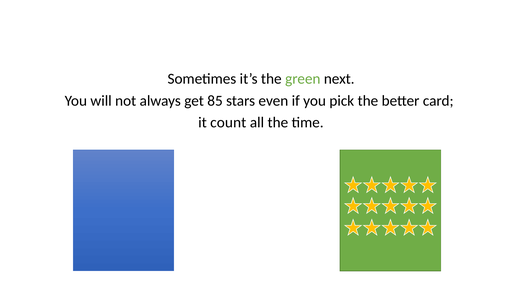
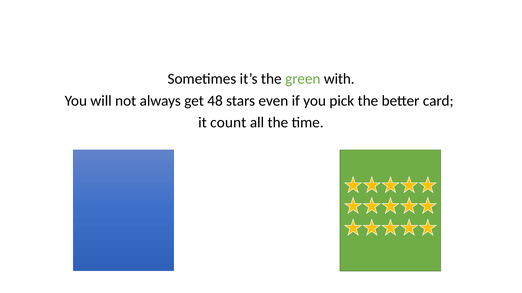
next: next -> with
85: 85 -> 48
